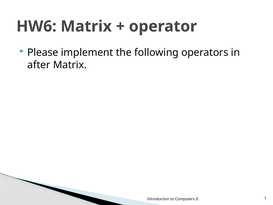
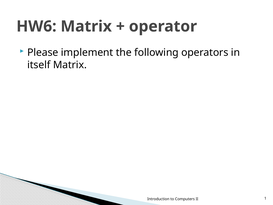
after: after -> itself
